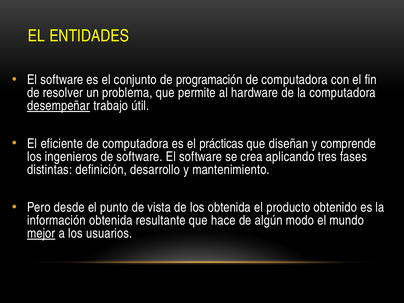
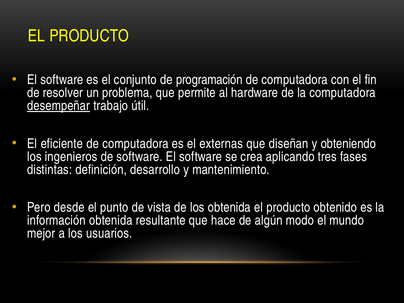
ENTIDADES at (89, 36): ENTIDADES -> PRODUCTO
prácticas: prácticas -> externas
comprende: comprende -> obteniendo
mejor underline: present -> none
